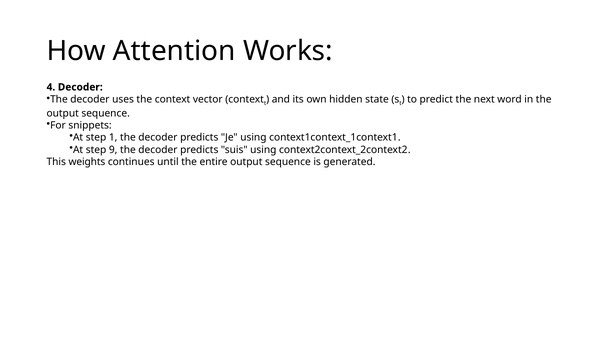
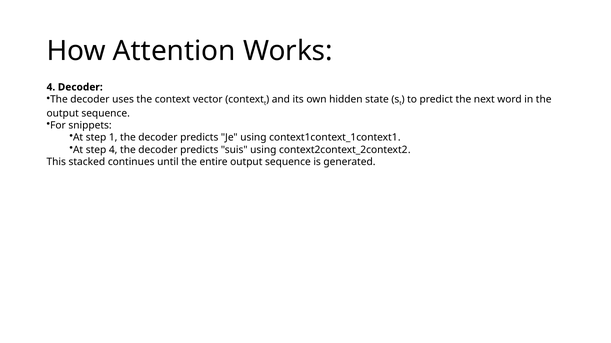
step 9: 9 -> 4
weights: weights -> stacked
